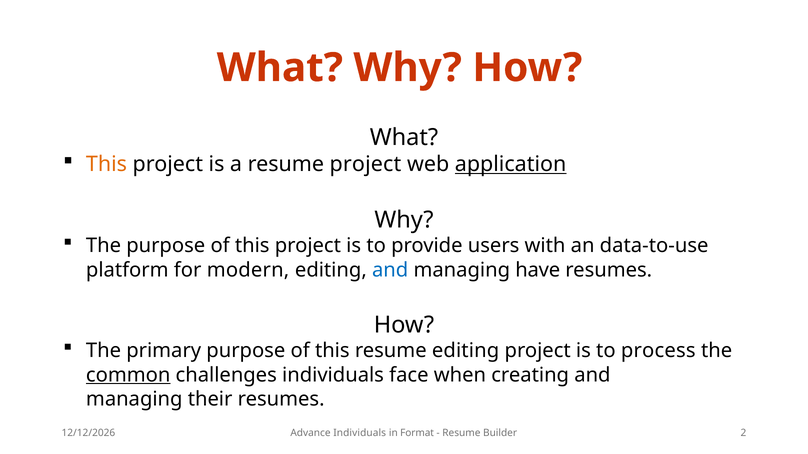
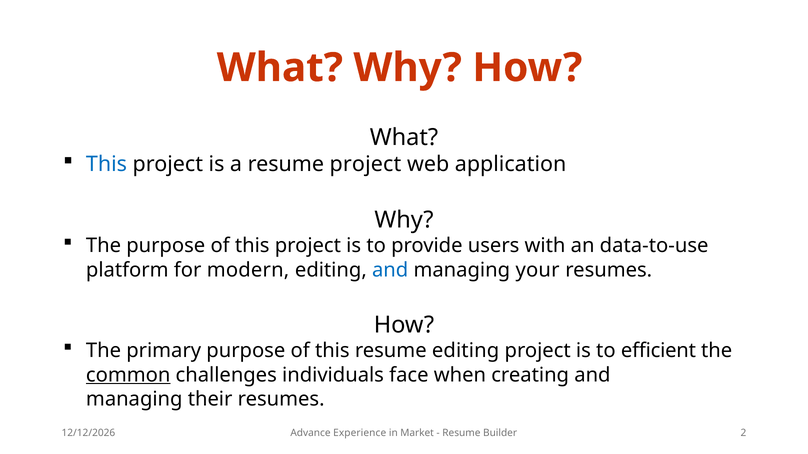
This at (107, 165) colour: orange -> blue
application underline: present -> none
have: have -> your
process: process -> efficient
Advance Individuals: Individuals -> Experience
Format: Format -> Market
